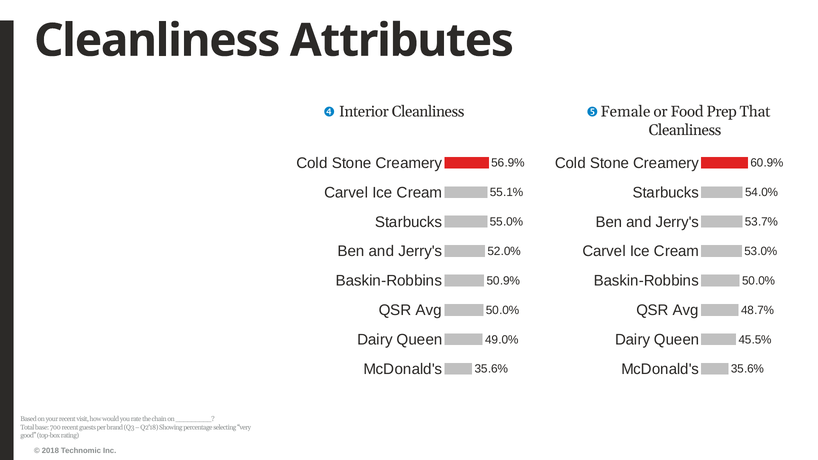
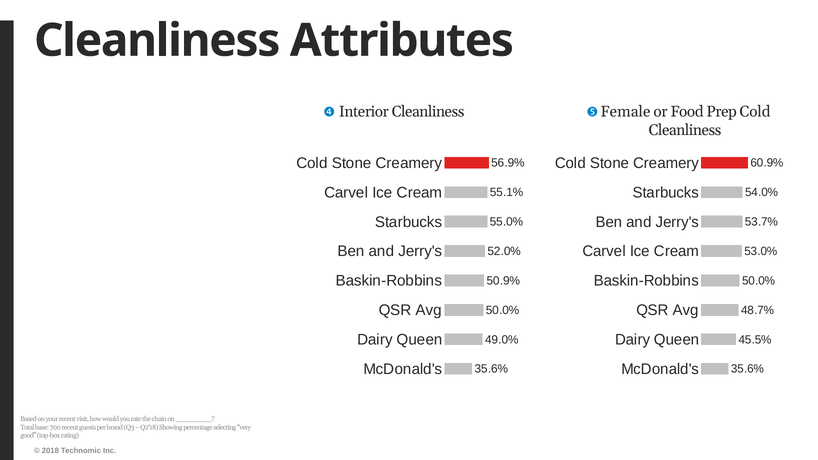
Prep That: That -> Cold
